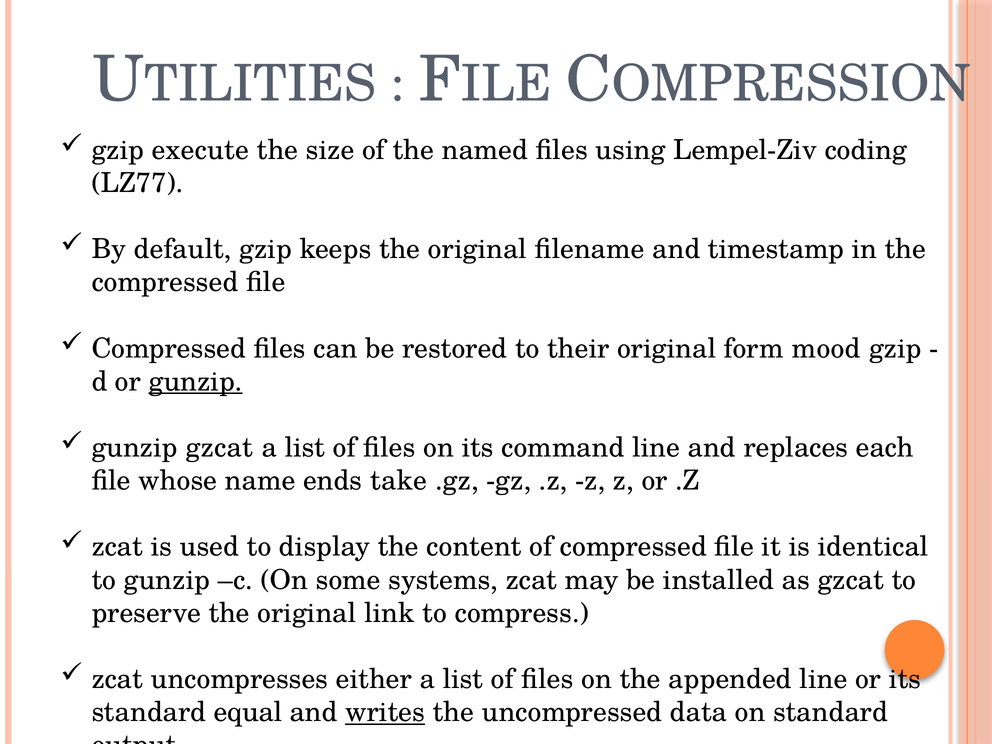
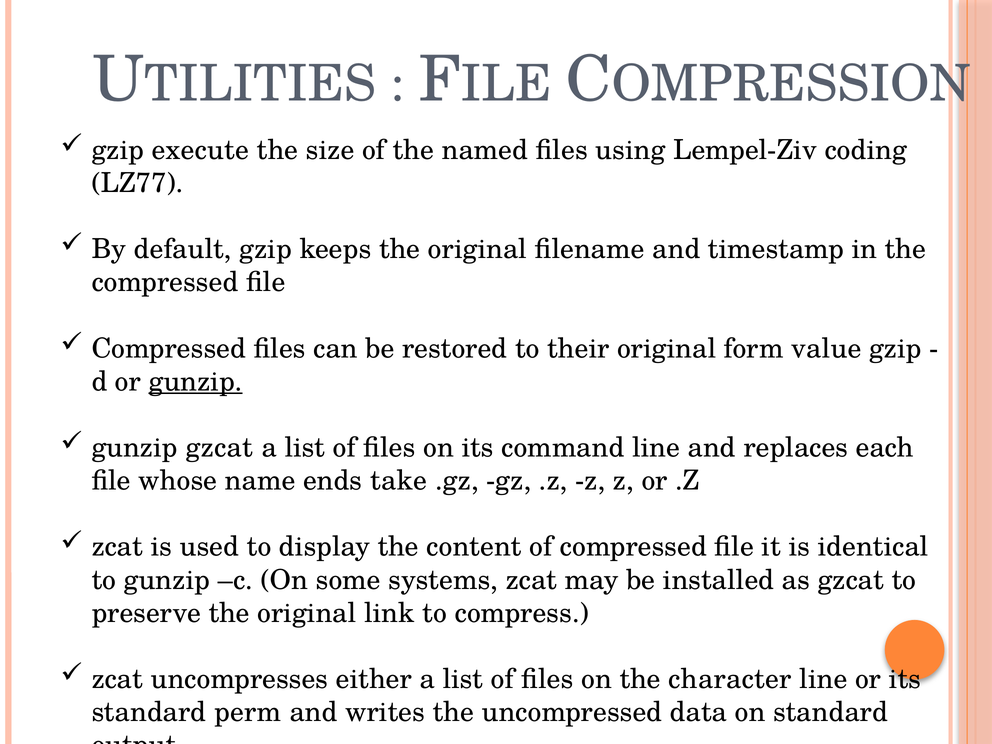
mood: mood -> value
appended: appended -> character
equal: equal -> perm
writes underline: present -> none
